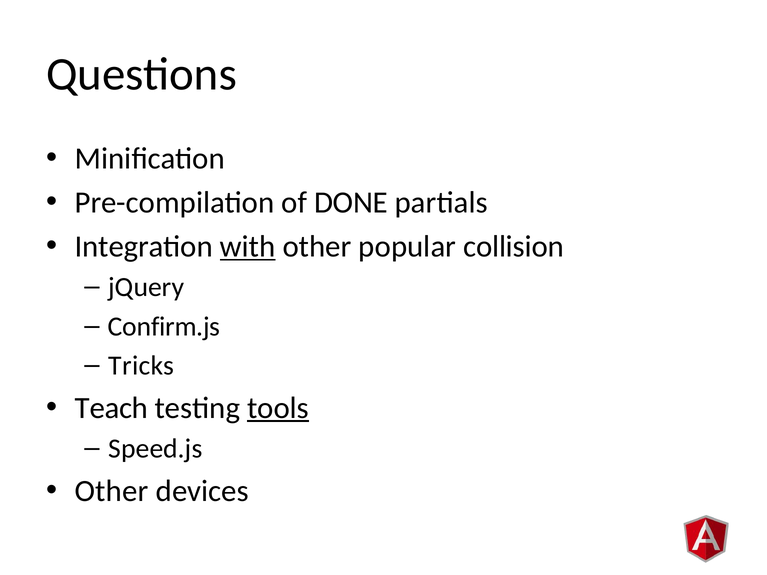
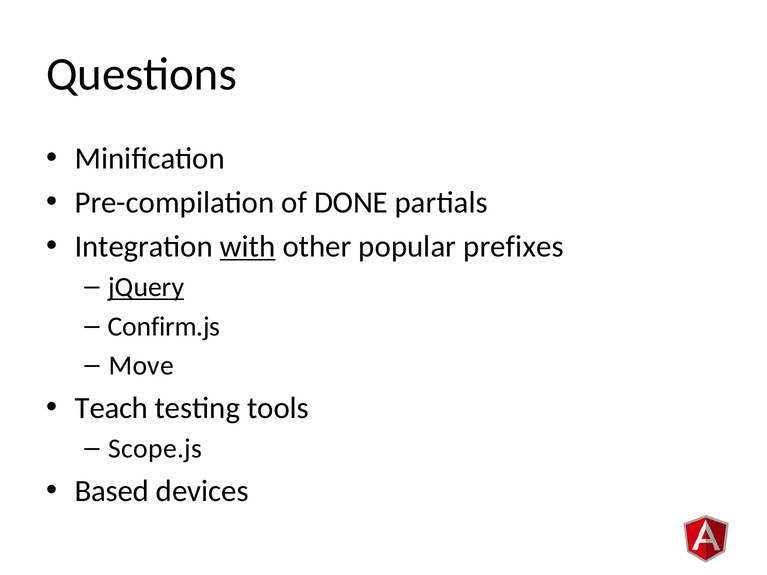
collision: collision -> prefixes
jQuery underline: none -> present
Tricks: Tricks -> Move
tools underline: present -> none
Speed.js: Speed.js -> Scope.js
Other at (112, 491): Other -> Based
